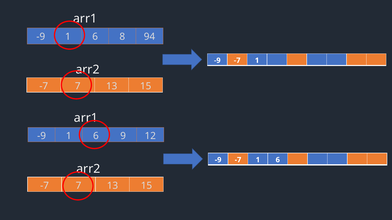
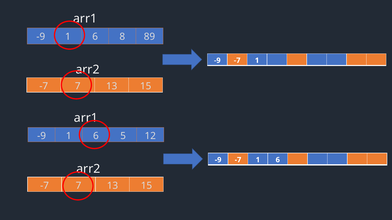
94: 94 -> 89
9: 9 -> 5
